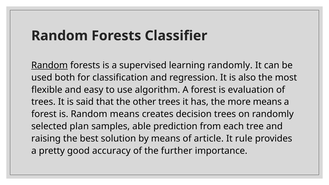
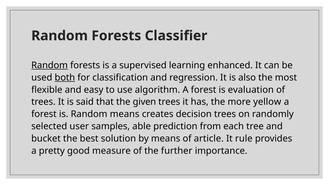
learning randomly: randomly -> enhanced
both underline: none -> present
other: other -> given
more means: means -> yellow
plan: plan -> user
raising: raising -> bucket
accuracy: accuracy -> measure
